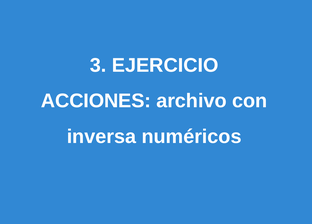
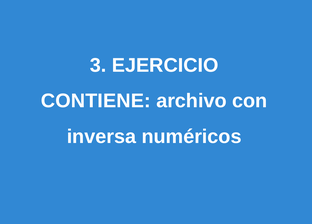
ACCIONES: ACCIONES -> CONTIENE
